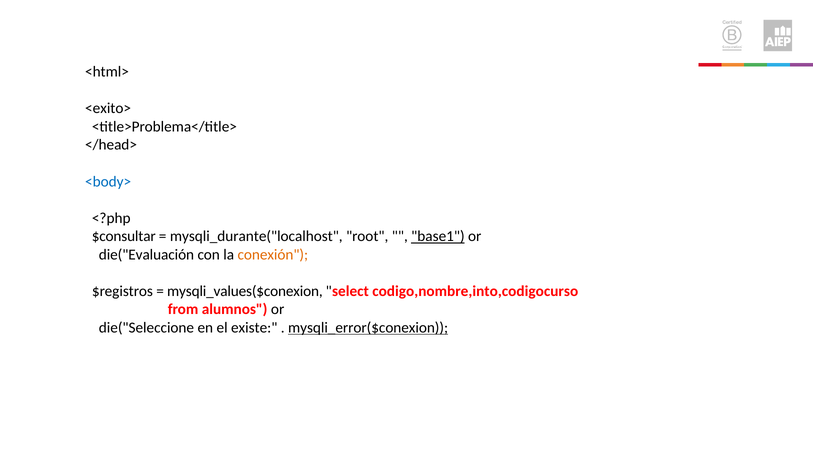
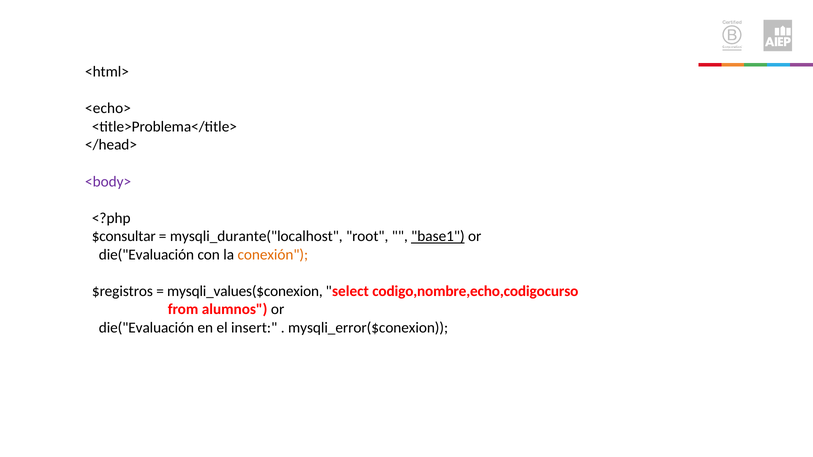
<exito>: <exito> -> <echo>
<body> colour: blue -> purple
codigo,nombre,into,codigocurso: codigo,nombre,into,codigocurso -> codigo,nombre,echo,codigocurso
die("Seleccione at (146, 328): die("Seleccione -> die("Evaluación
existe: existe -> insert
mysqli_error($conexion underline: present -> none
